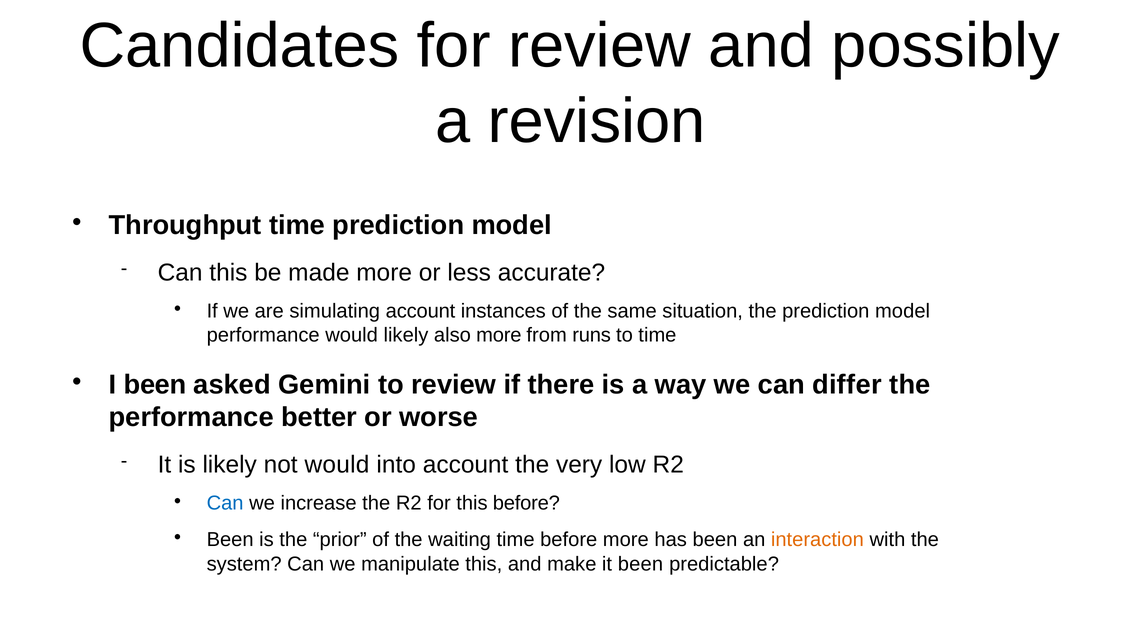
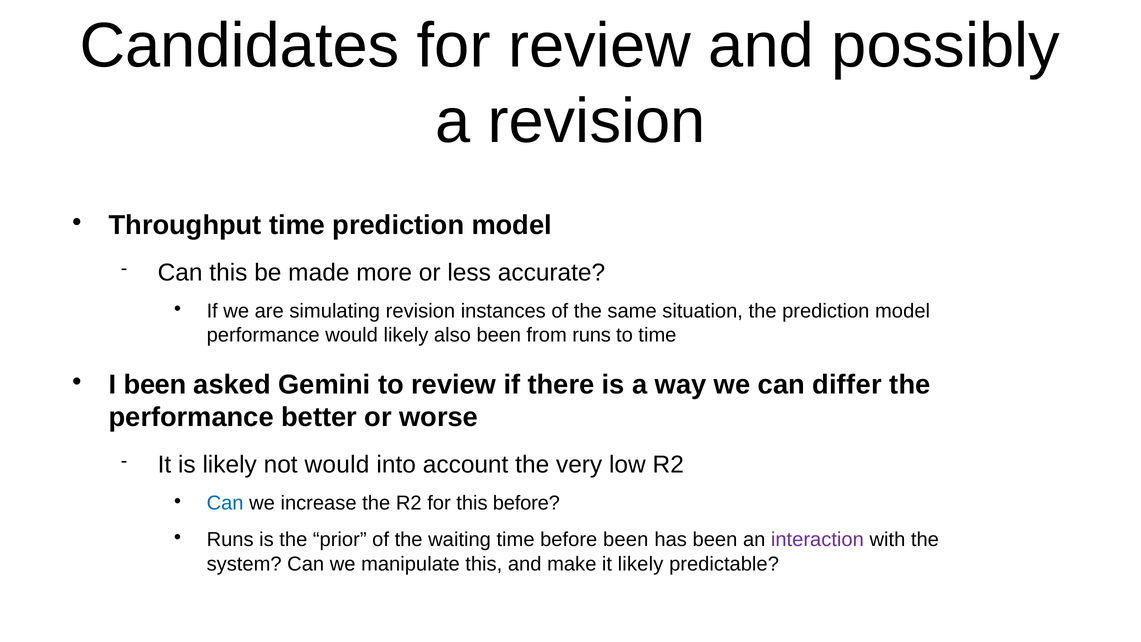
simulating account: account -> revision
also more: more -> been
Been at (230, 540): Been -> Runs
before more: more -> been
interaction colour: orange -> purple
it been: been -> likely
